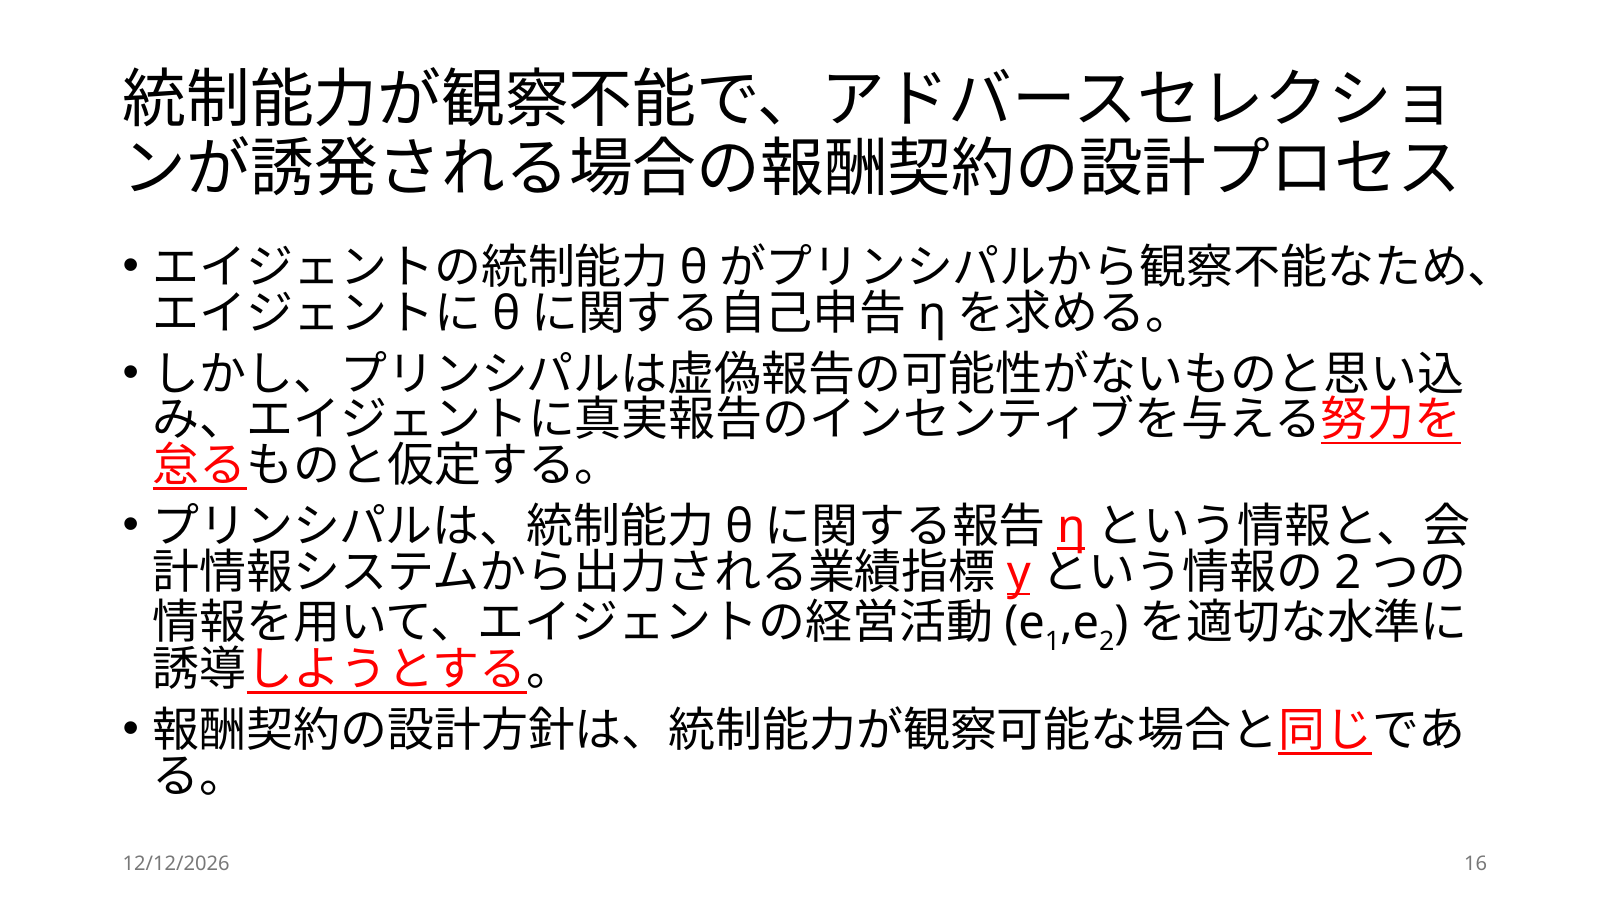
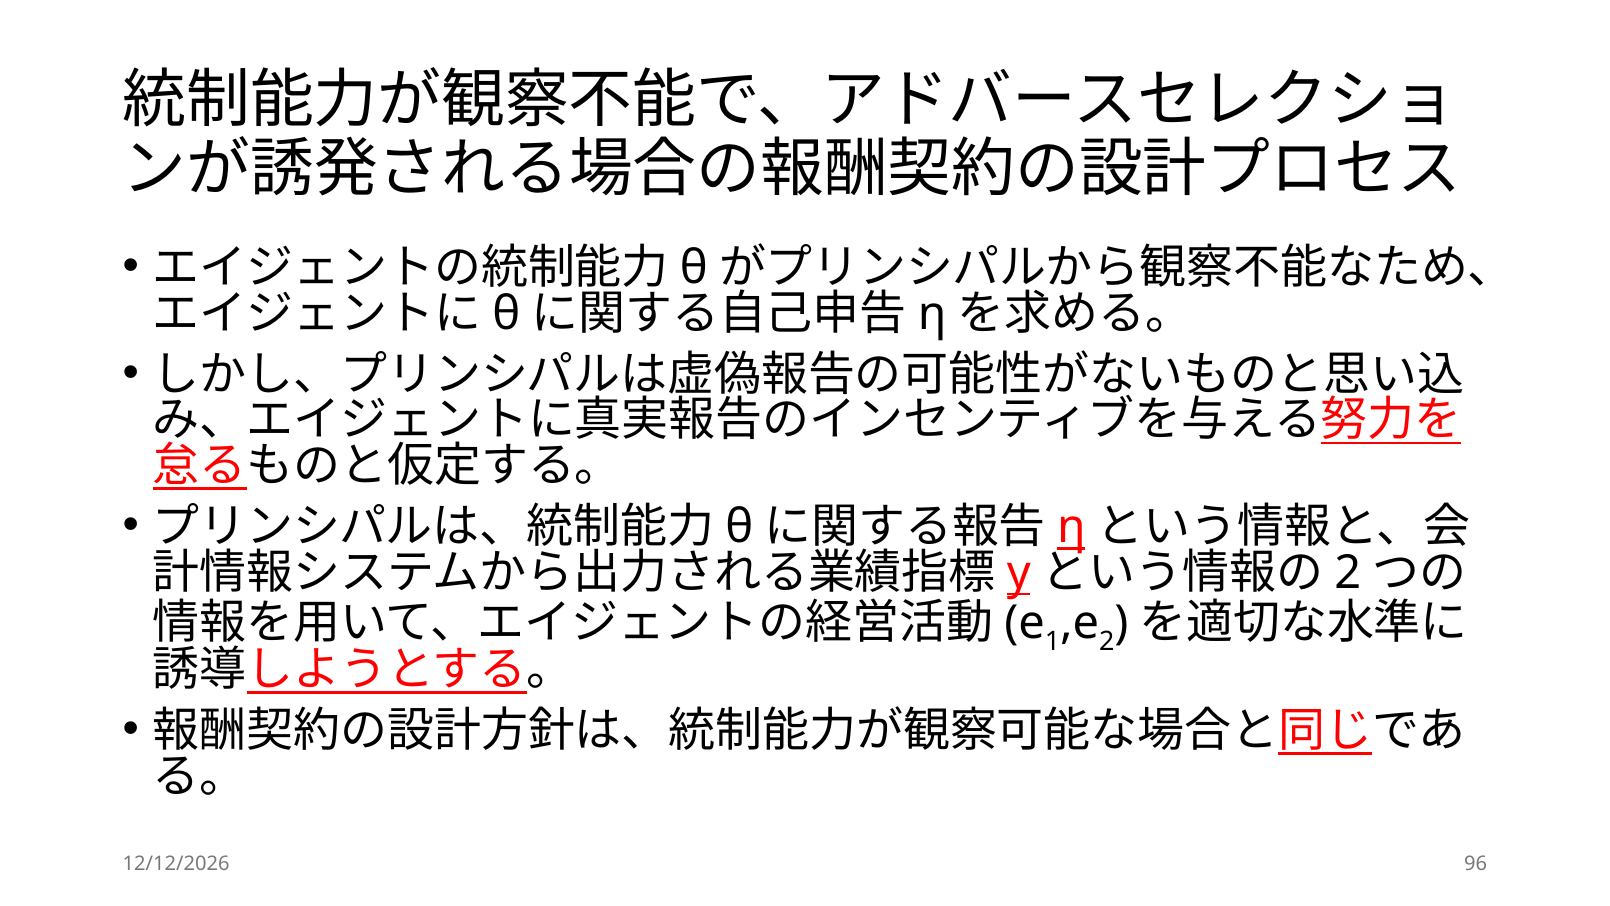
16: 16 -> 96
